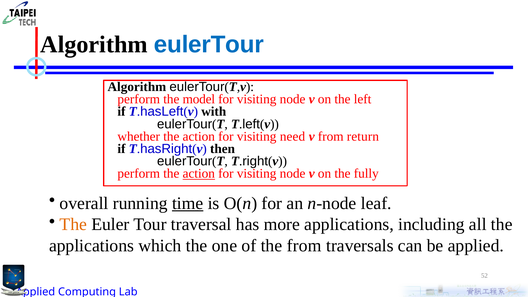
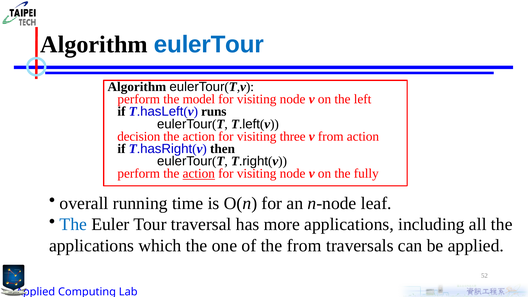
with: with -> runs
whether: whether -> decision
need: need -> three
from return: return -> action
time underline: present -> none
The at (73, 224) colour: orange -> blue
